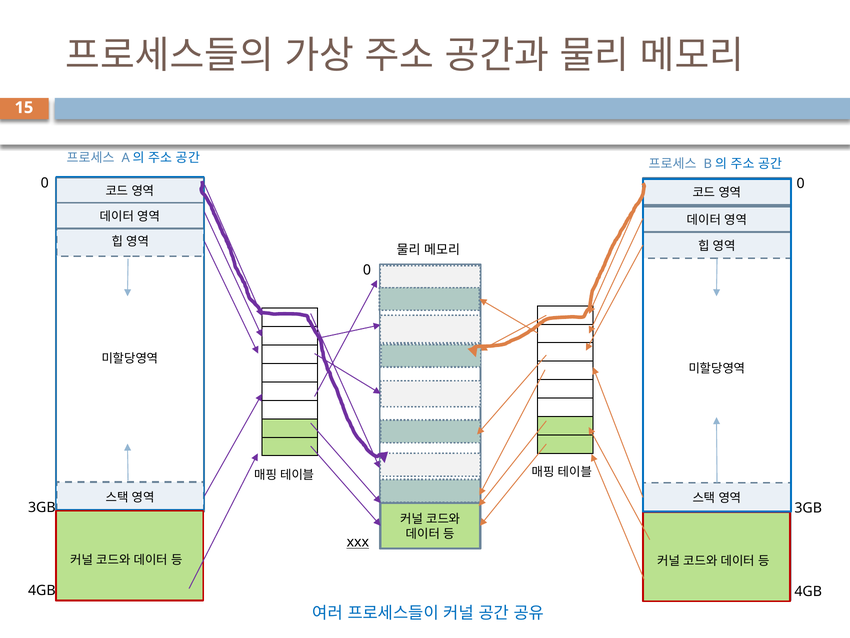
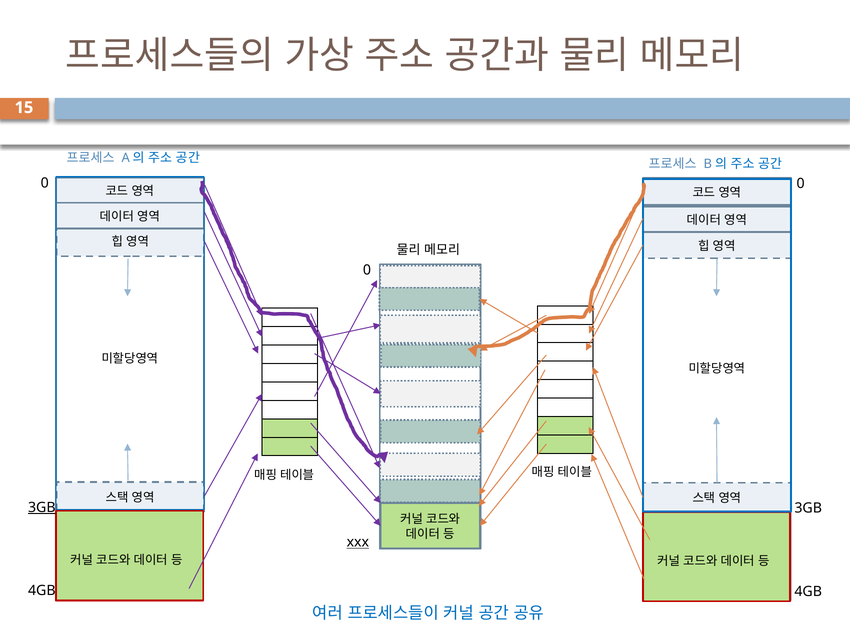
3GB at (42, 507) underline: none -> present
